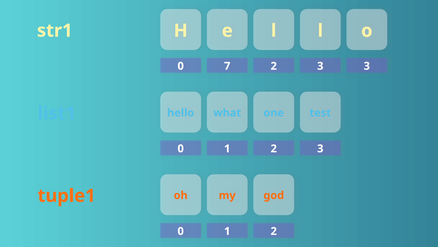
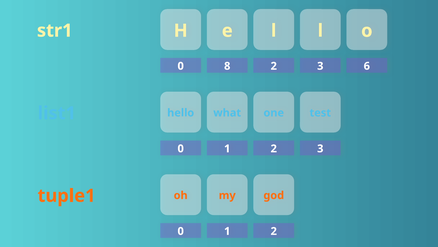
7: 7 -> 8
3 3: 3 -> 6
